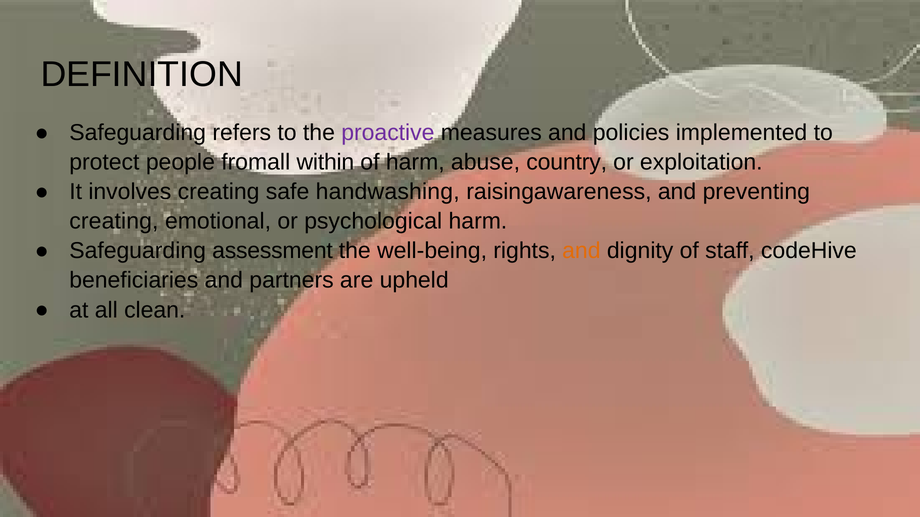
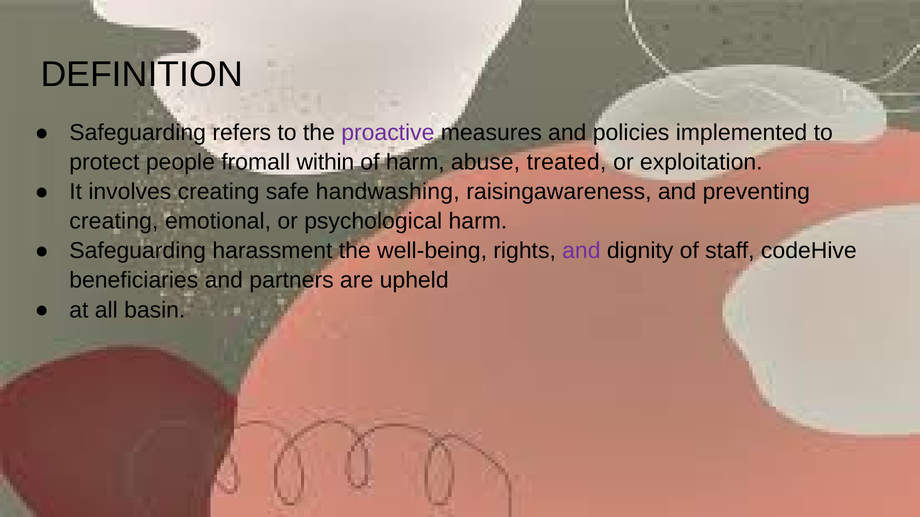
country: country -> treated
assessment: assessment -> harassment
and at (581, 251) colour: orange -> purple
clean: clean -> basin
